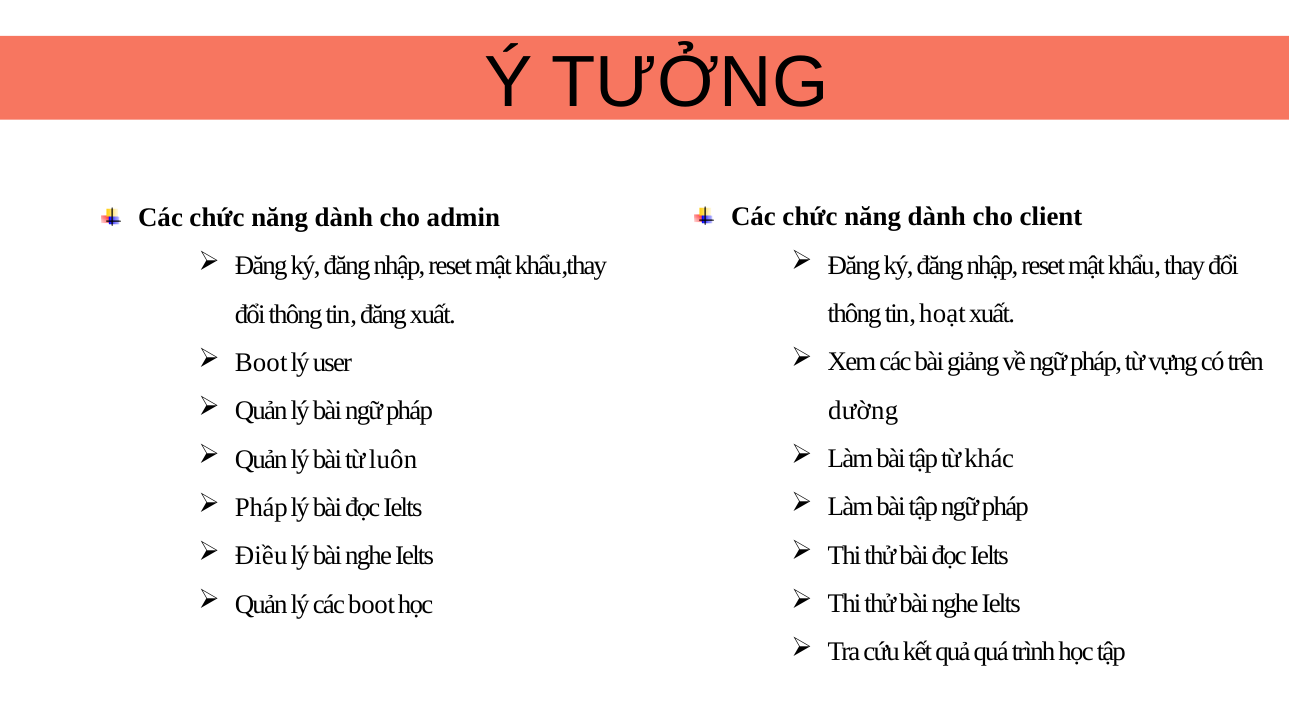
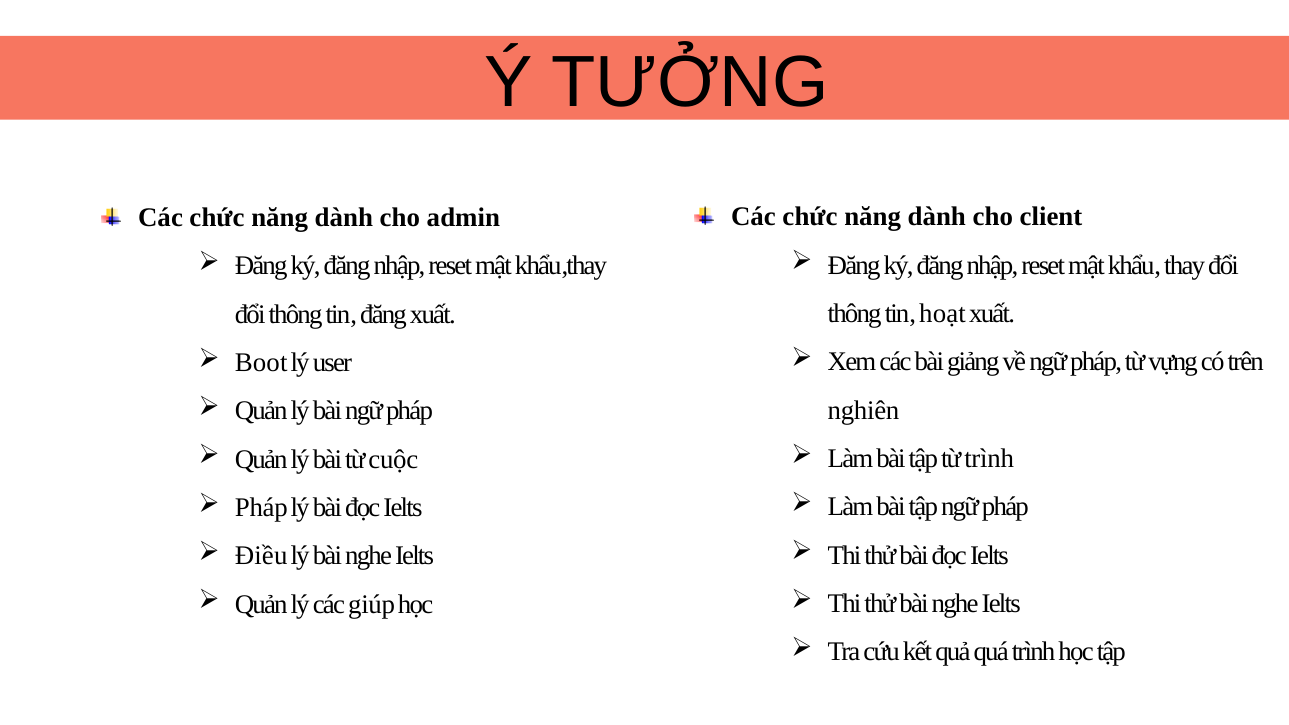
dường: dường -> nghiên
từ khác: khác -> trình
luôn: luôn -> cuộc
các boot: boot -> giúp
